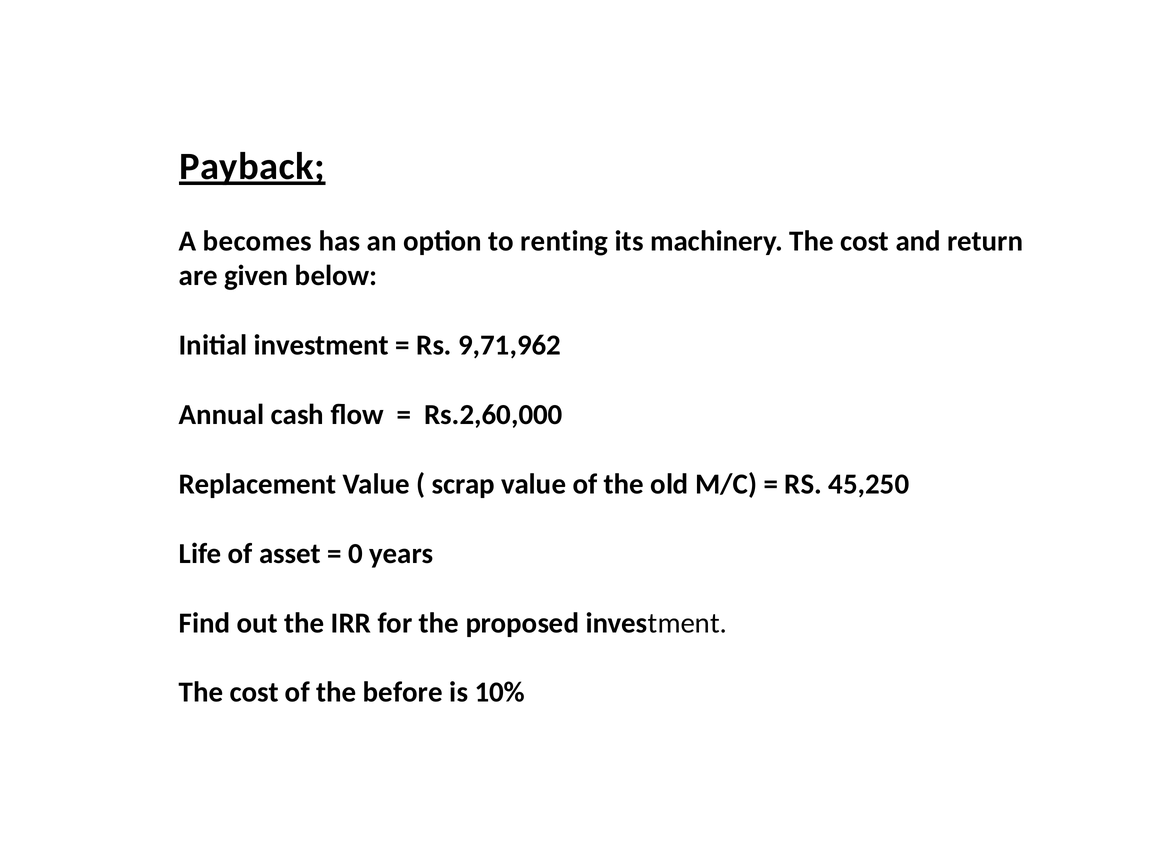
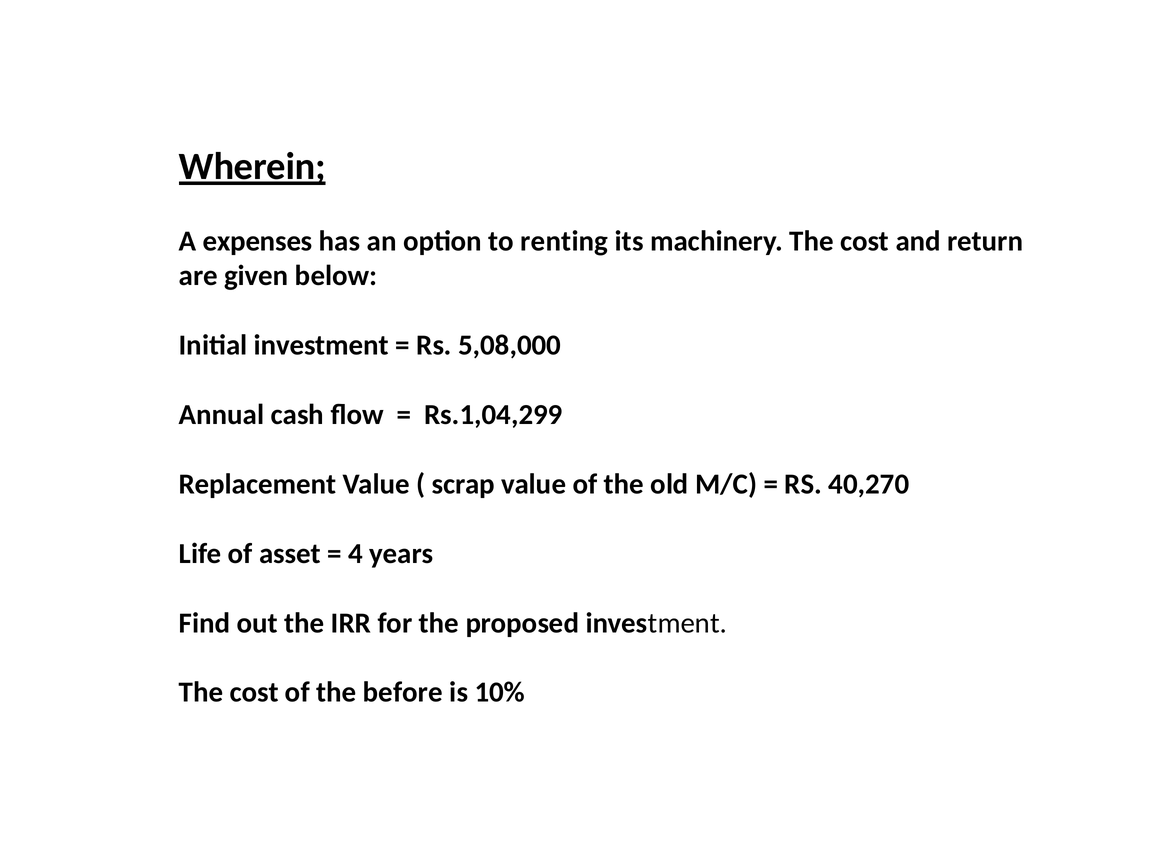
Payback: Payback -> Wherein
becomes: becomes -> expenses
9,71,962: 9,71,962 -> 5,08,000
Rs.2,60,000: Rs.2,60,000 -> Rs.1,04,299
45,250: 45,250 -> 40,270
0: 0 -> 4
